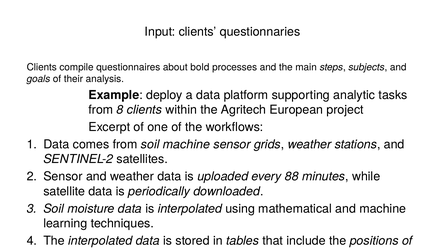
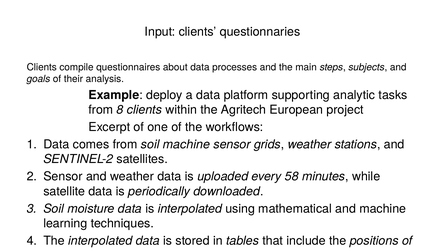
about bold: bold -> data
88: 88 -> 58
